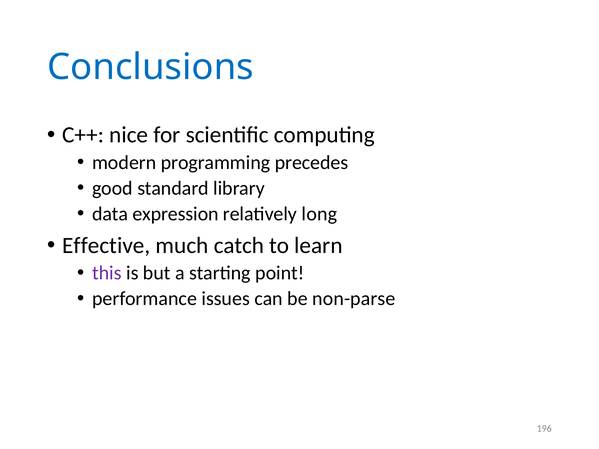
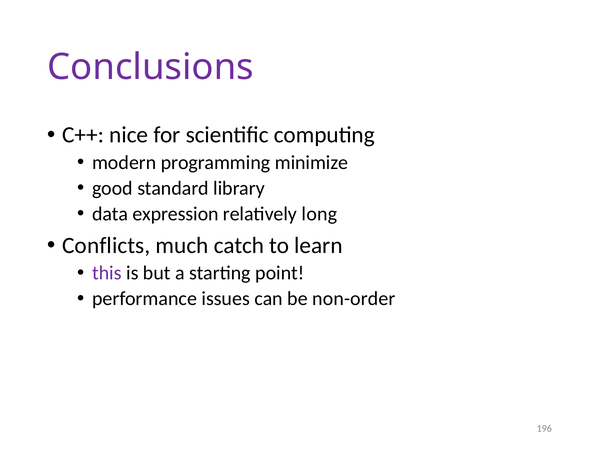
Conclusions colour: blue -> purple
precedes: precedes -> minimize
Effective: Effective -> Conflicts
non-parse: non-parse -> non-order
